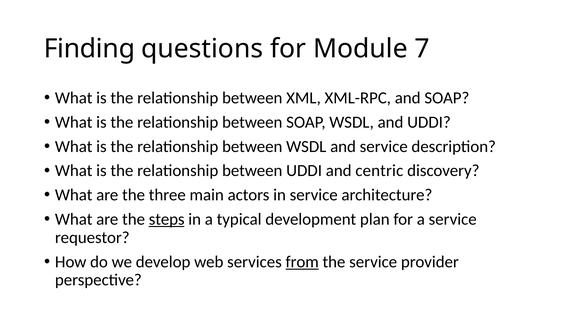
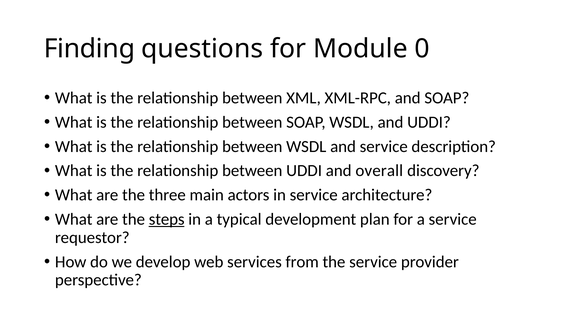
7: 7 -> 0
centric: centric -> overall
from underline: present -> none
